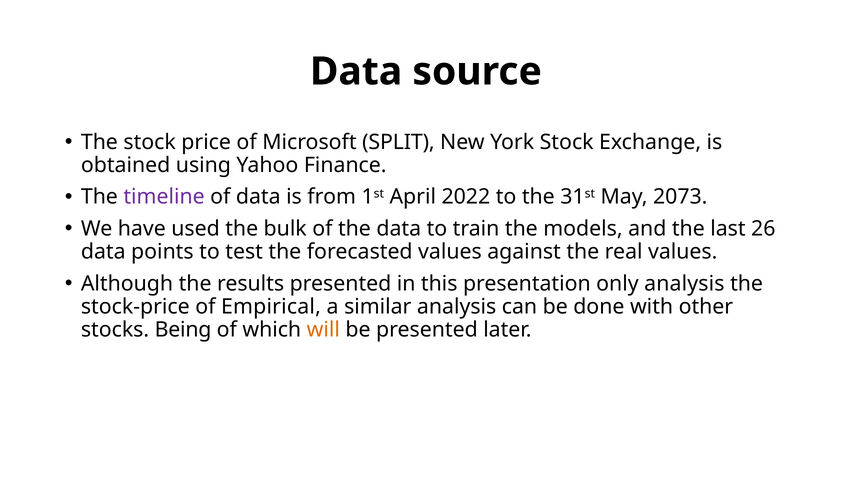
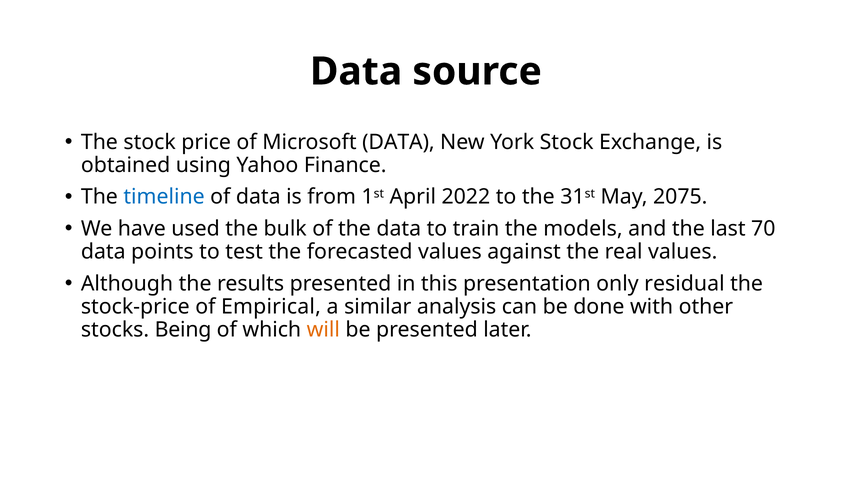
Microsoft SPLIT: SPLIT -> DATA
timeline colour: purple -> blue
2073: 2073 -> 2075
26: 26 -> 70
only analysis: analysis -> residual
